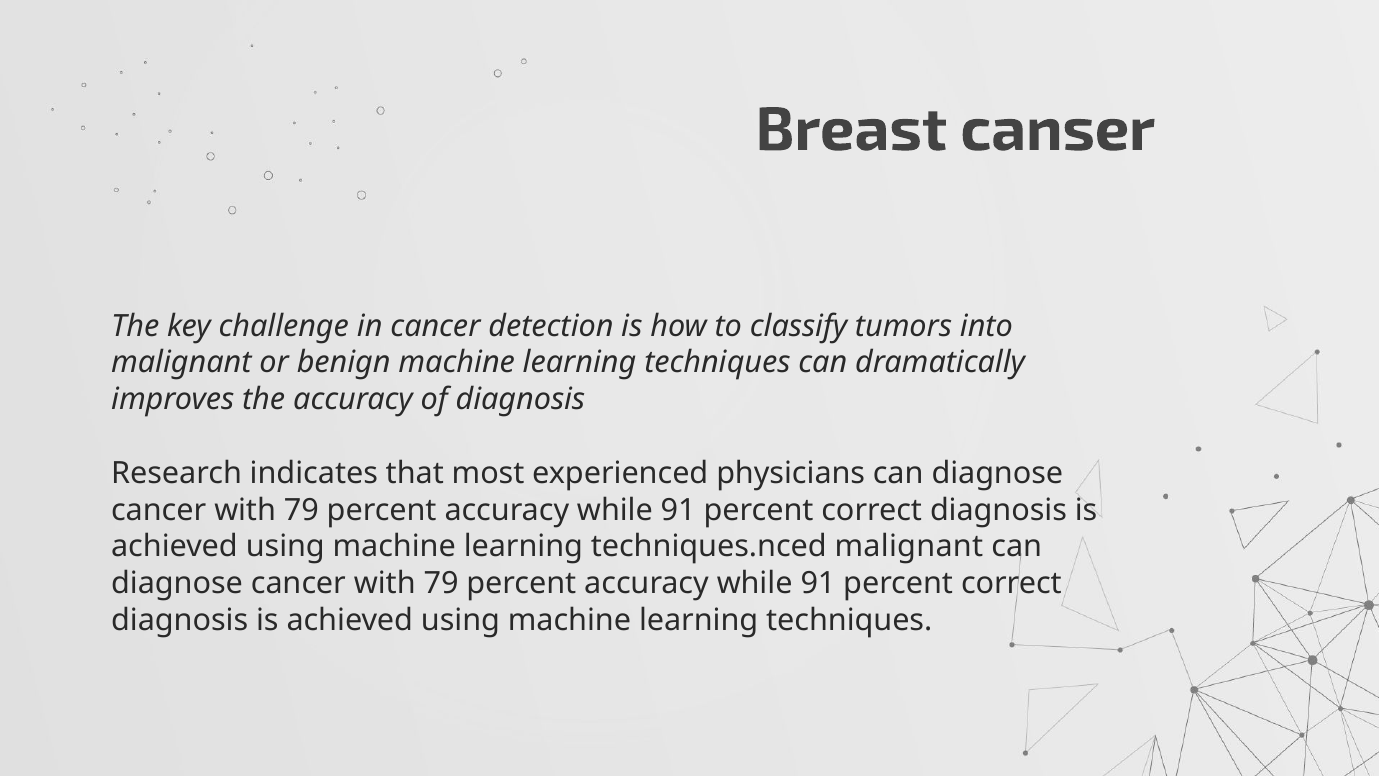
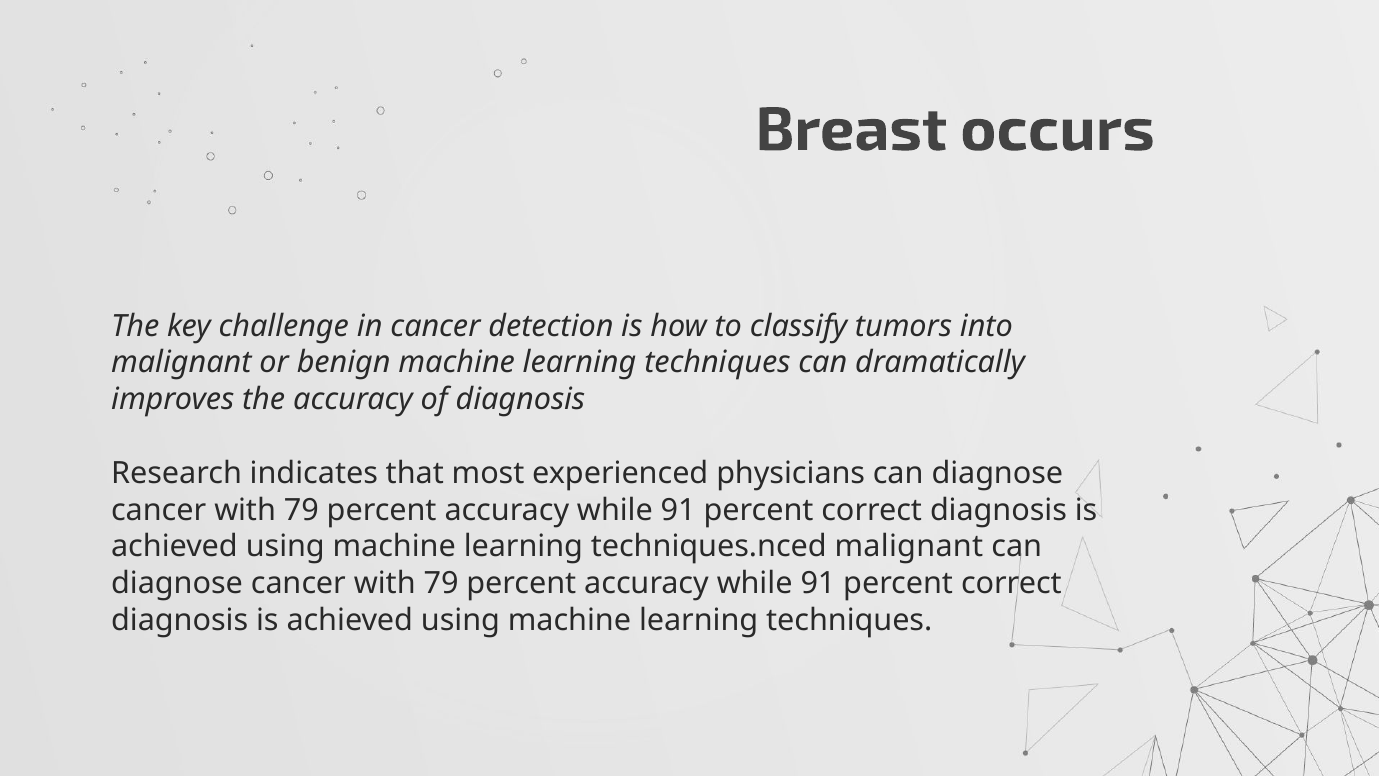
canser: canser -> occurs
